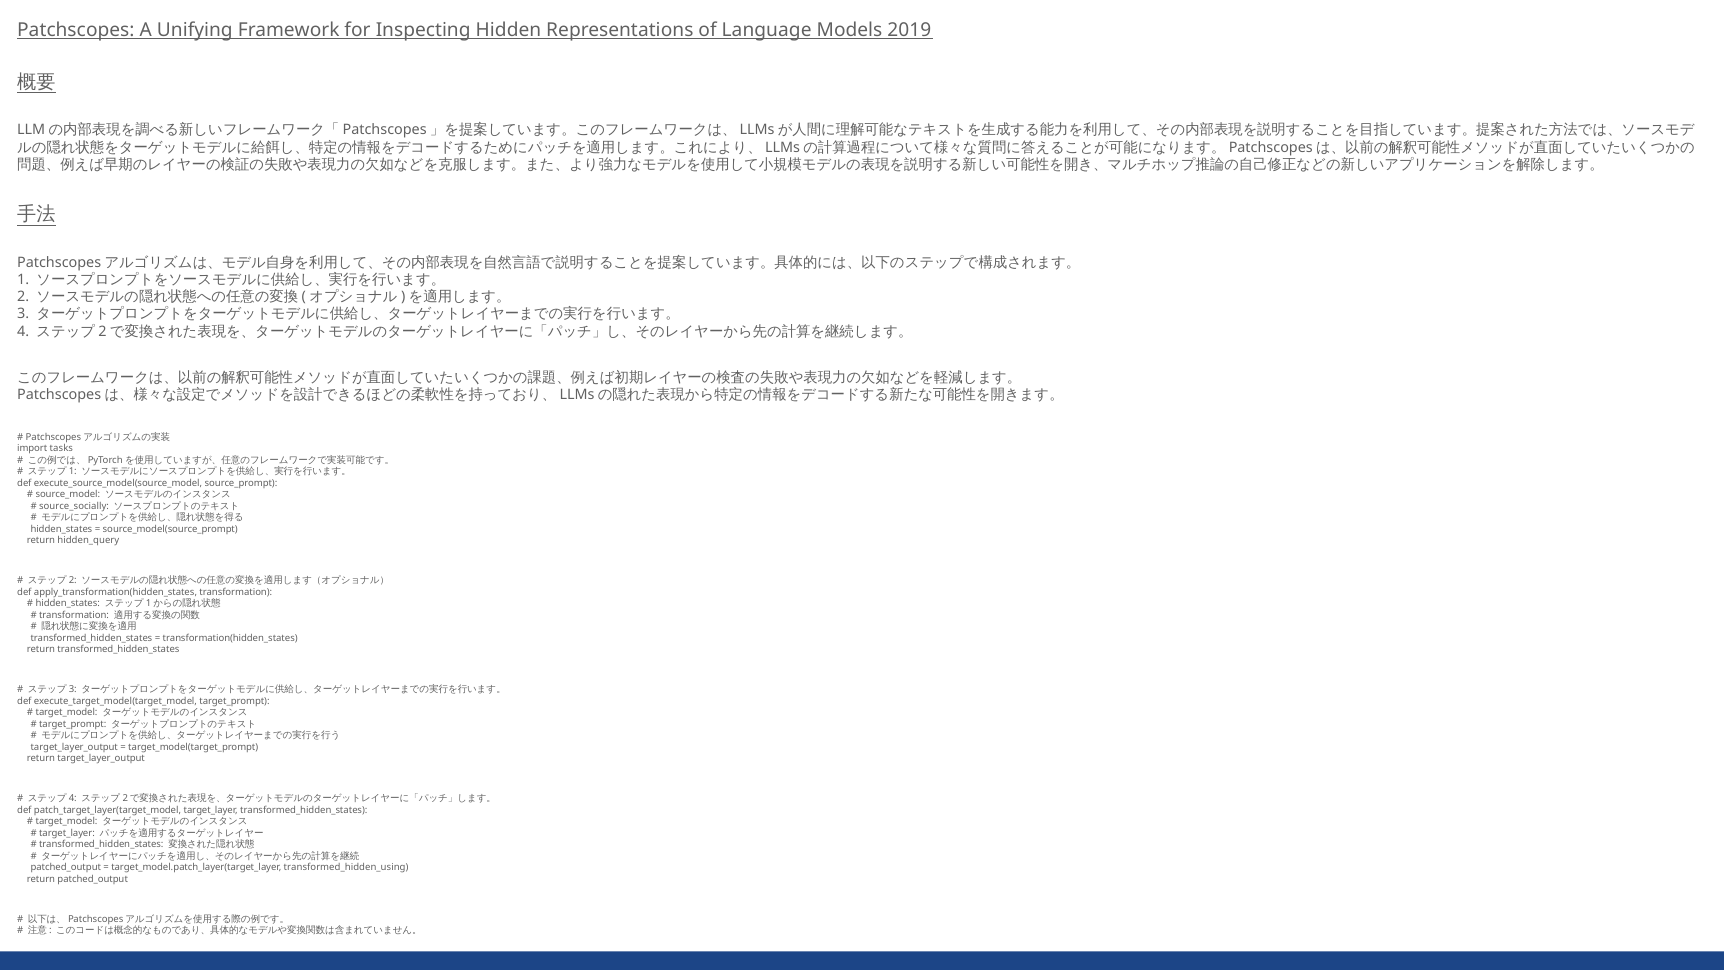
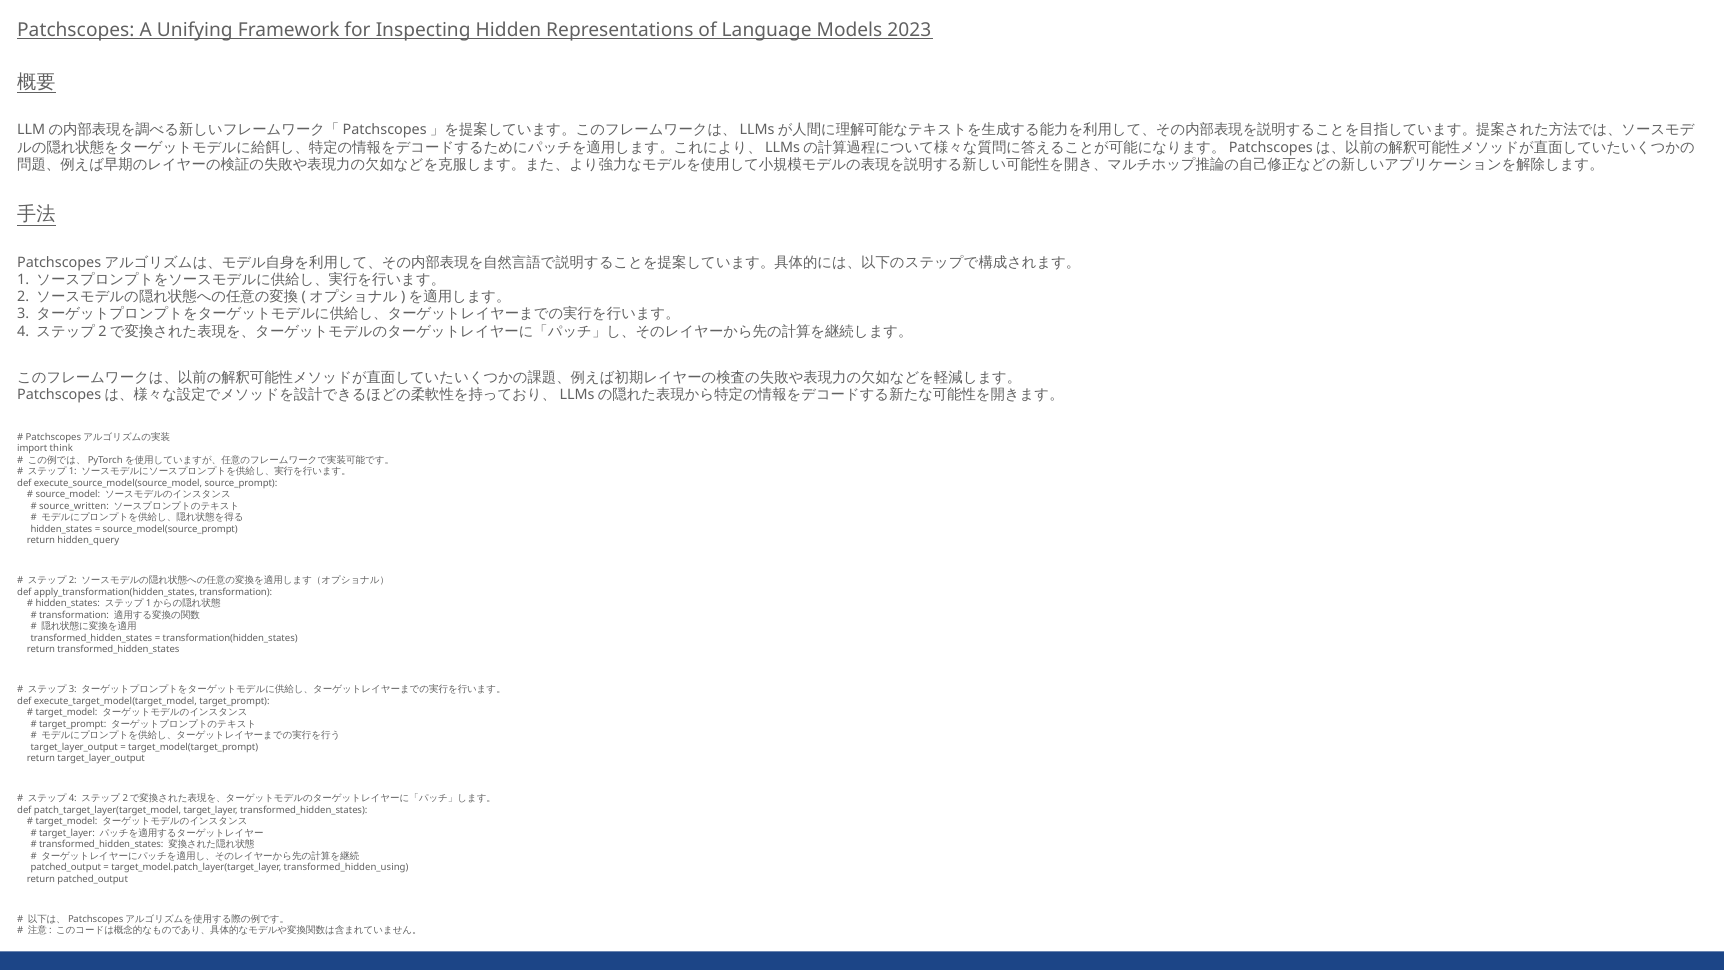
2019: 2019 -> 2023
tasks: tasks -> think
source_socially: source_socially -> source_written
